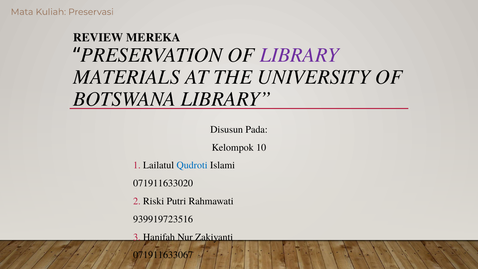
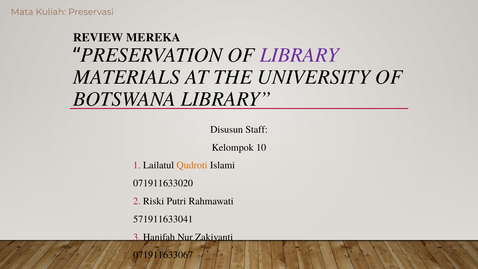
Pada: Pada -> Staff
Qudroti colour: blue -> orange
939919723516: 939919723516 -> 571911633041
